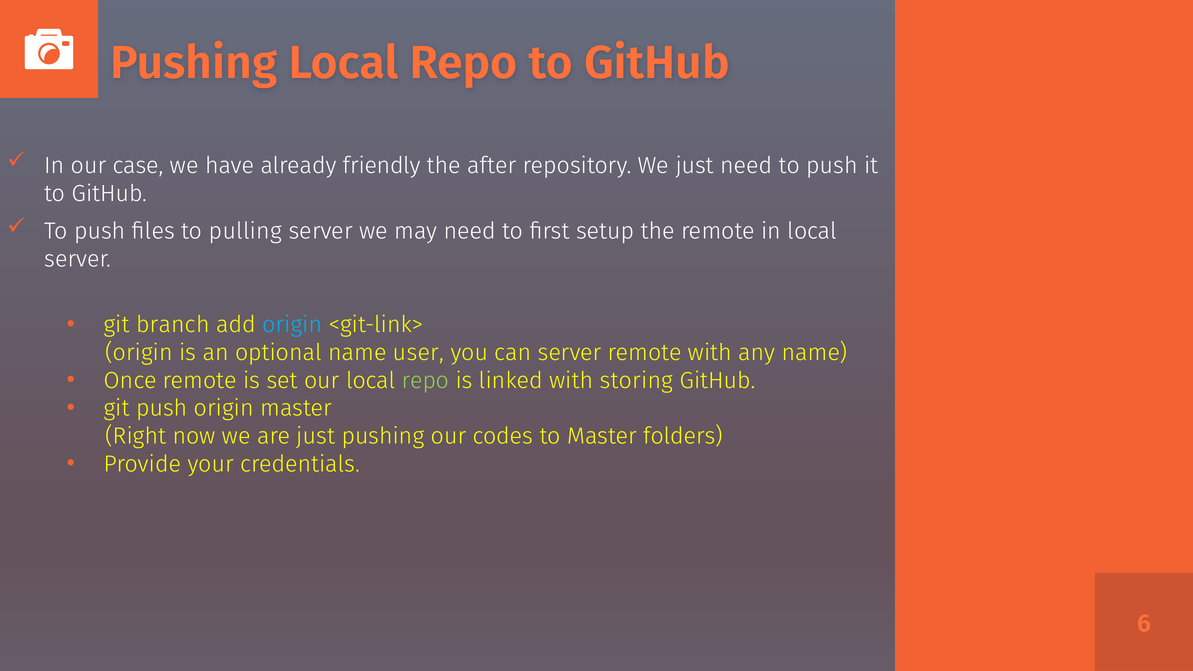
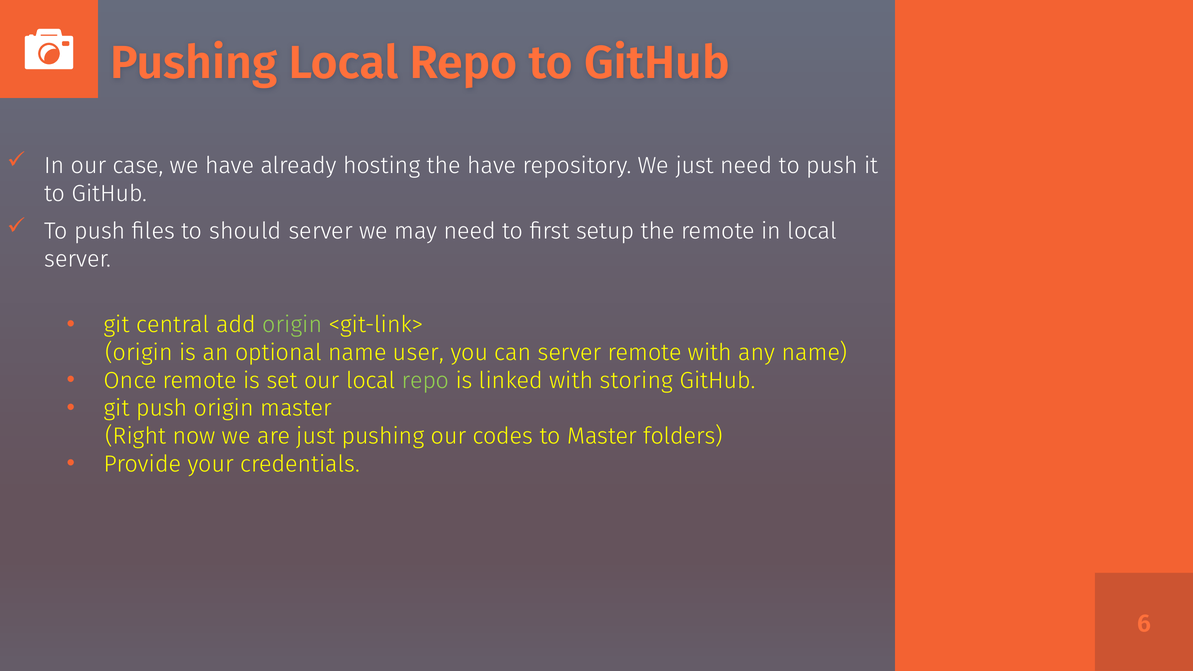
friendly: friendly -> hosting
the after: after -> have
pulling: pulling -> should
branch: branch -> central
origin at (292, 325) colour: light blue -> light green
